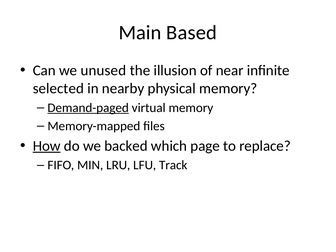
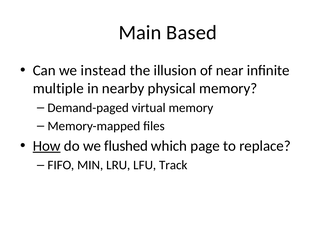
unused: unused -> instead
selected: selected -> multiple
Demand-paged underline: present -> none
backed: backed -> flushed
